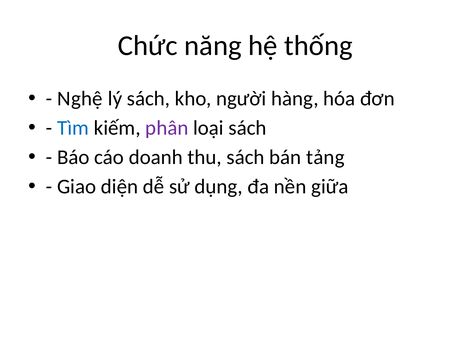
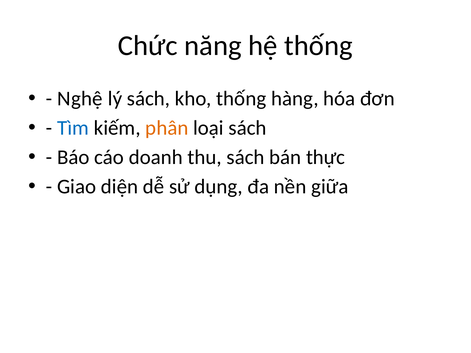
kho người: người -> thống
phân colour: purple -> orange
tảng: tảng -> thực
